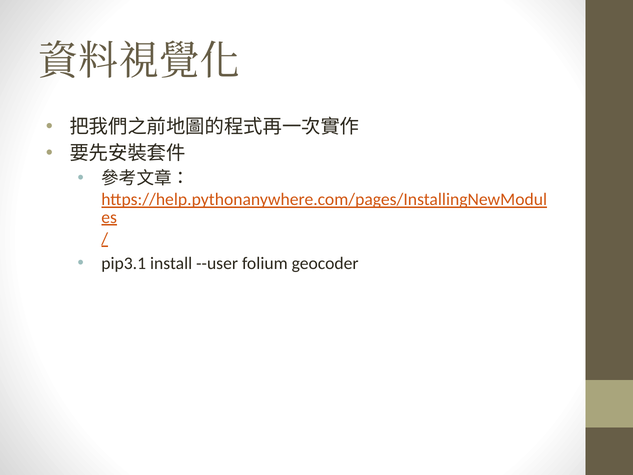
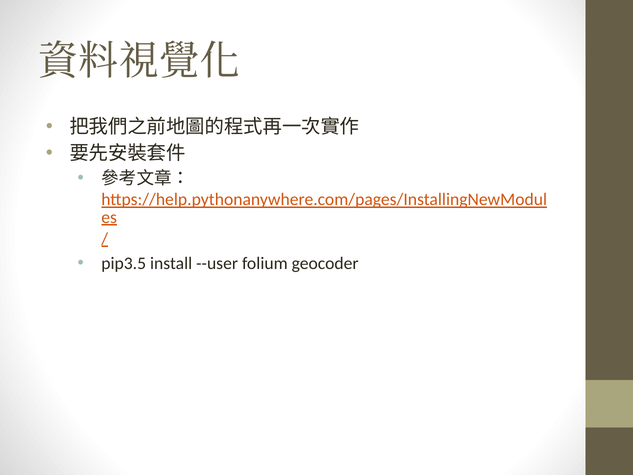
pip3.1: pip3.1 -> pip3.5
